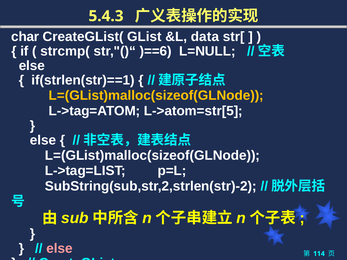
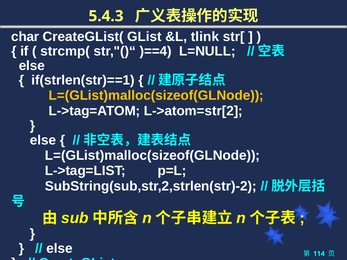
data: data -> tlink
)==6: )==6 -> )==4
L->atom=str[5: L->atom=str[5 -> L->atom=str[2
else at (59, 249) colour: pink -> white
